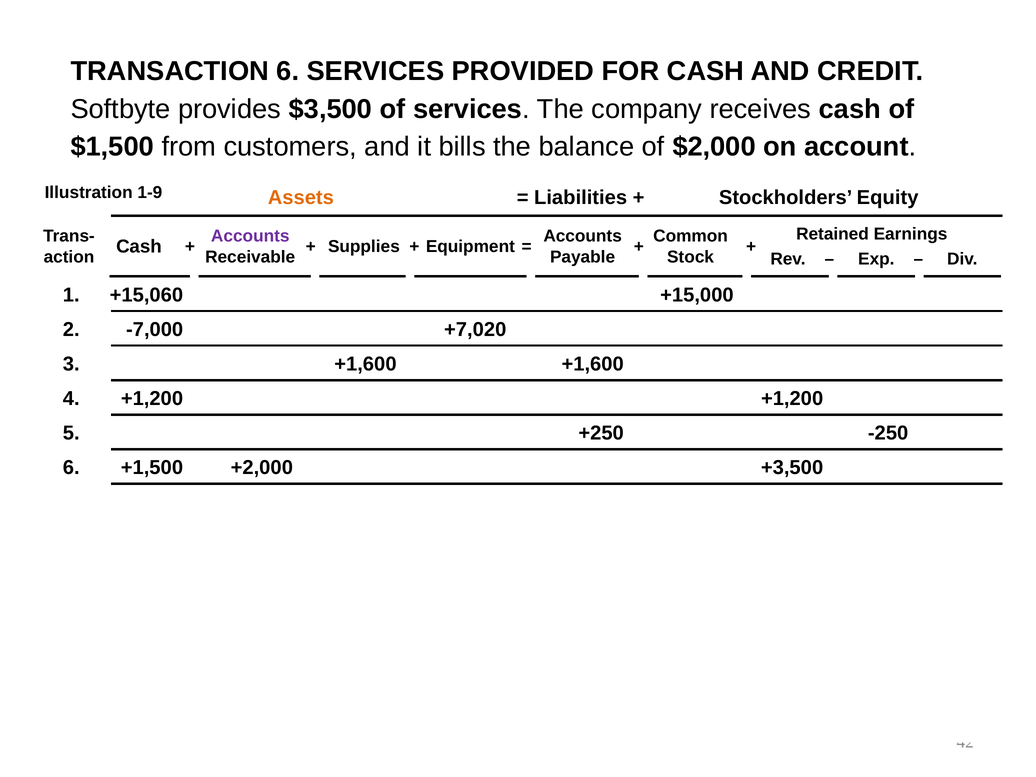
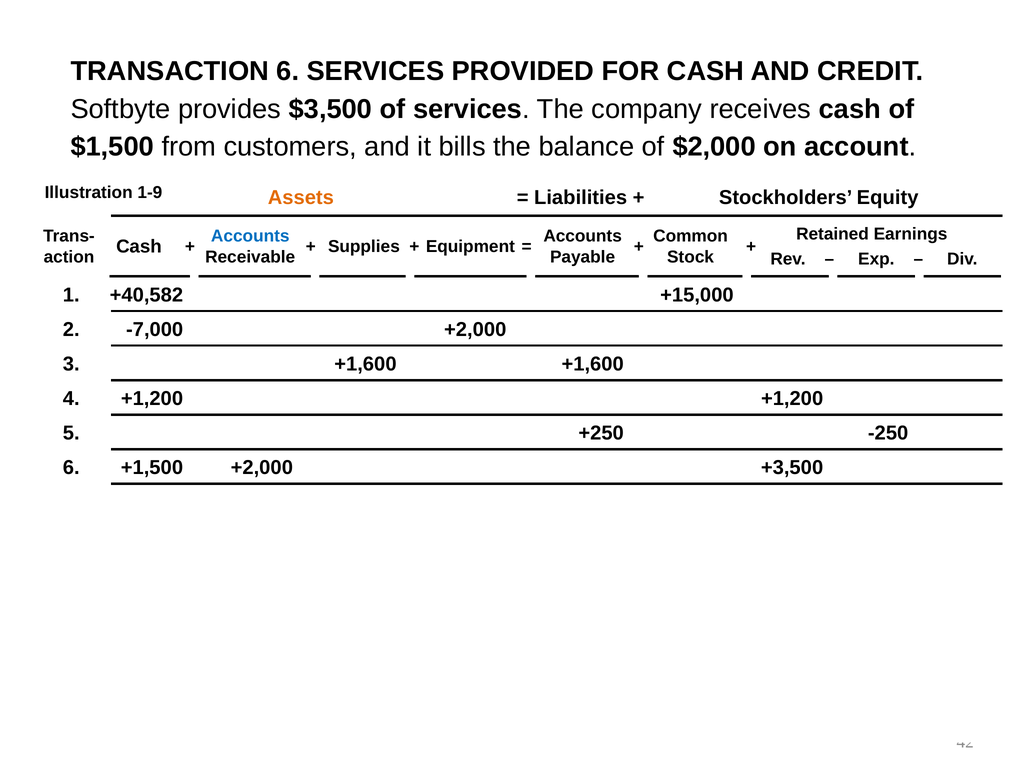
Accounts at (250, 236) colour: purple -> blue
+15,060: +15,060 -> +40,582
-7,000 +7,020: +7,020 -> +2,000
